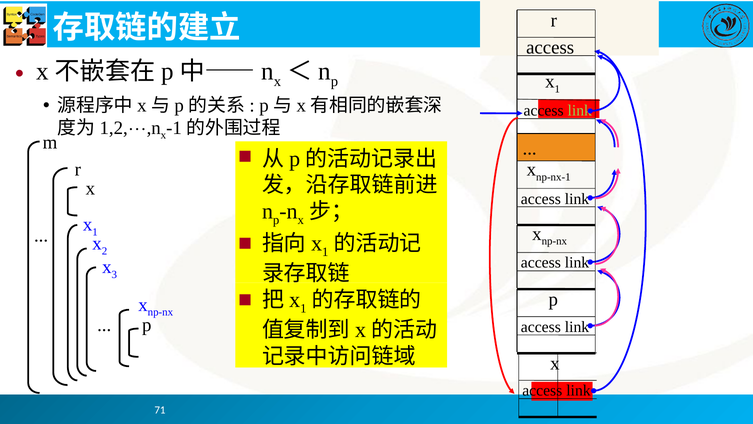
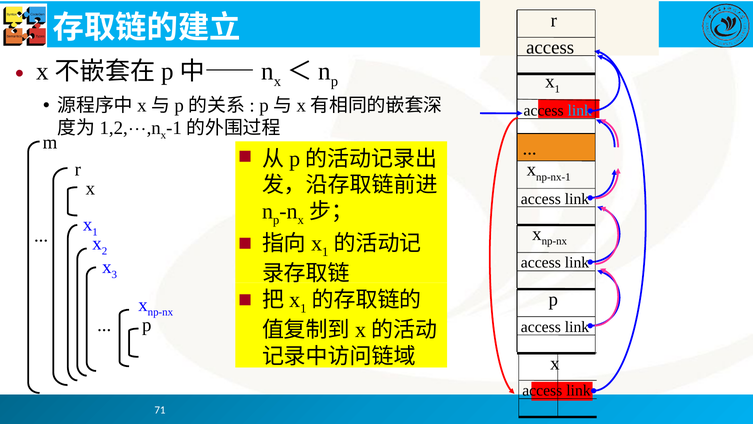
link at (580, 110) colour: light green -> light blue
